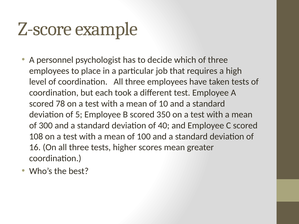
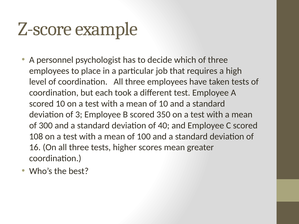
scored 78: 78 -> 10
5: 5 -> 3
